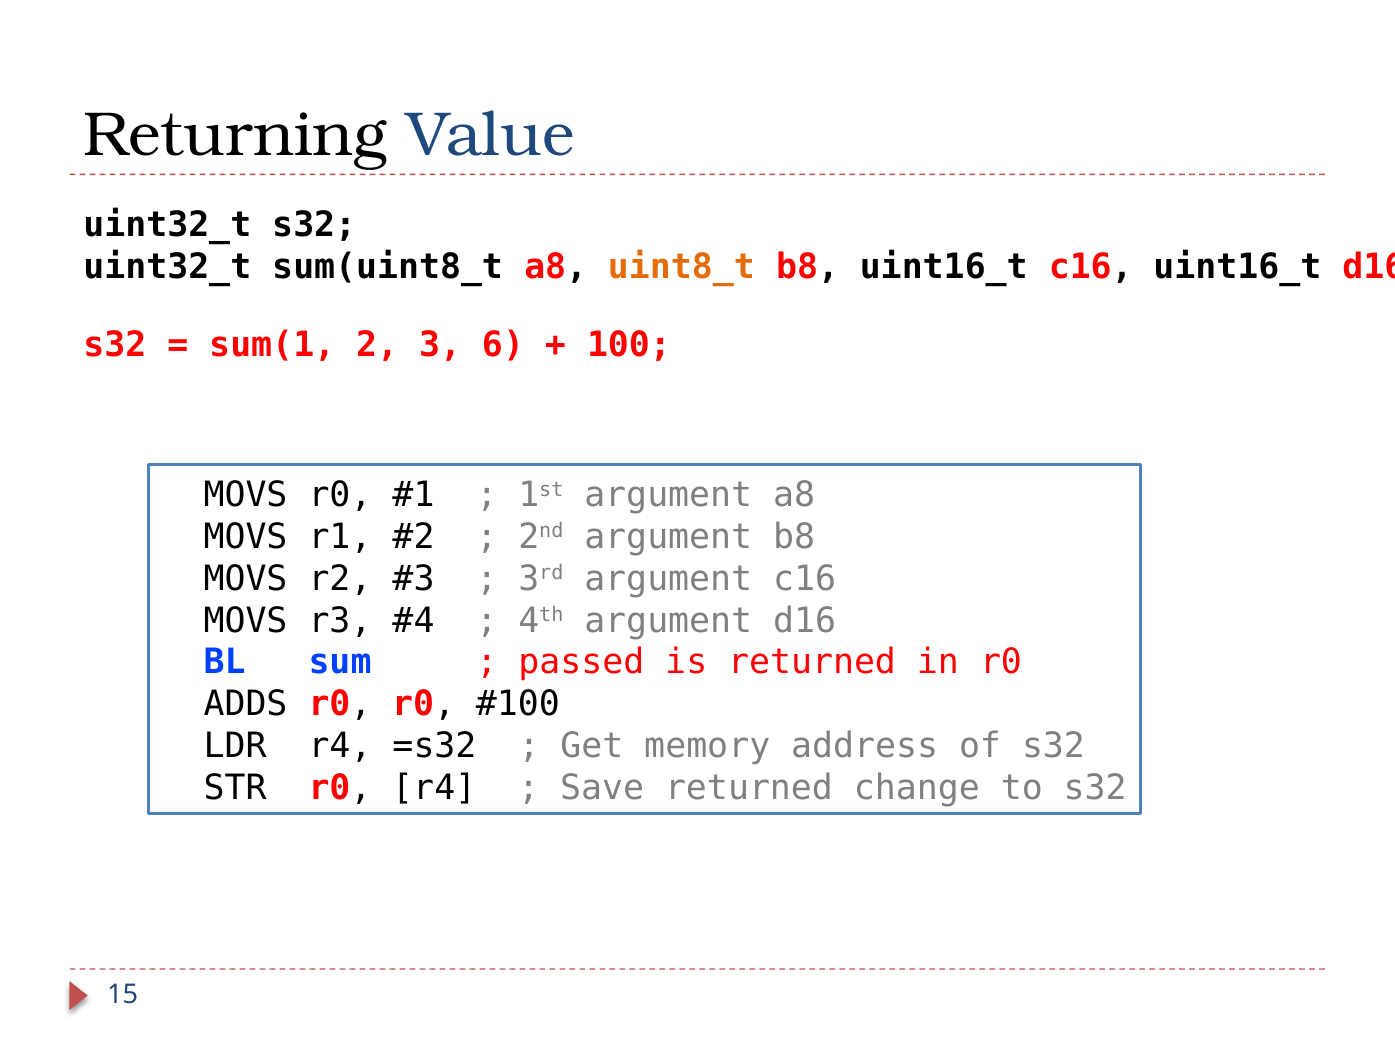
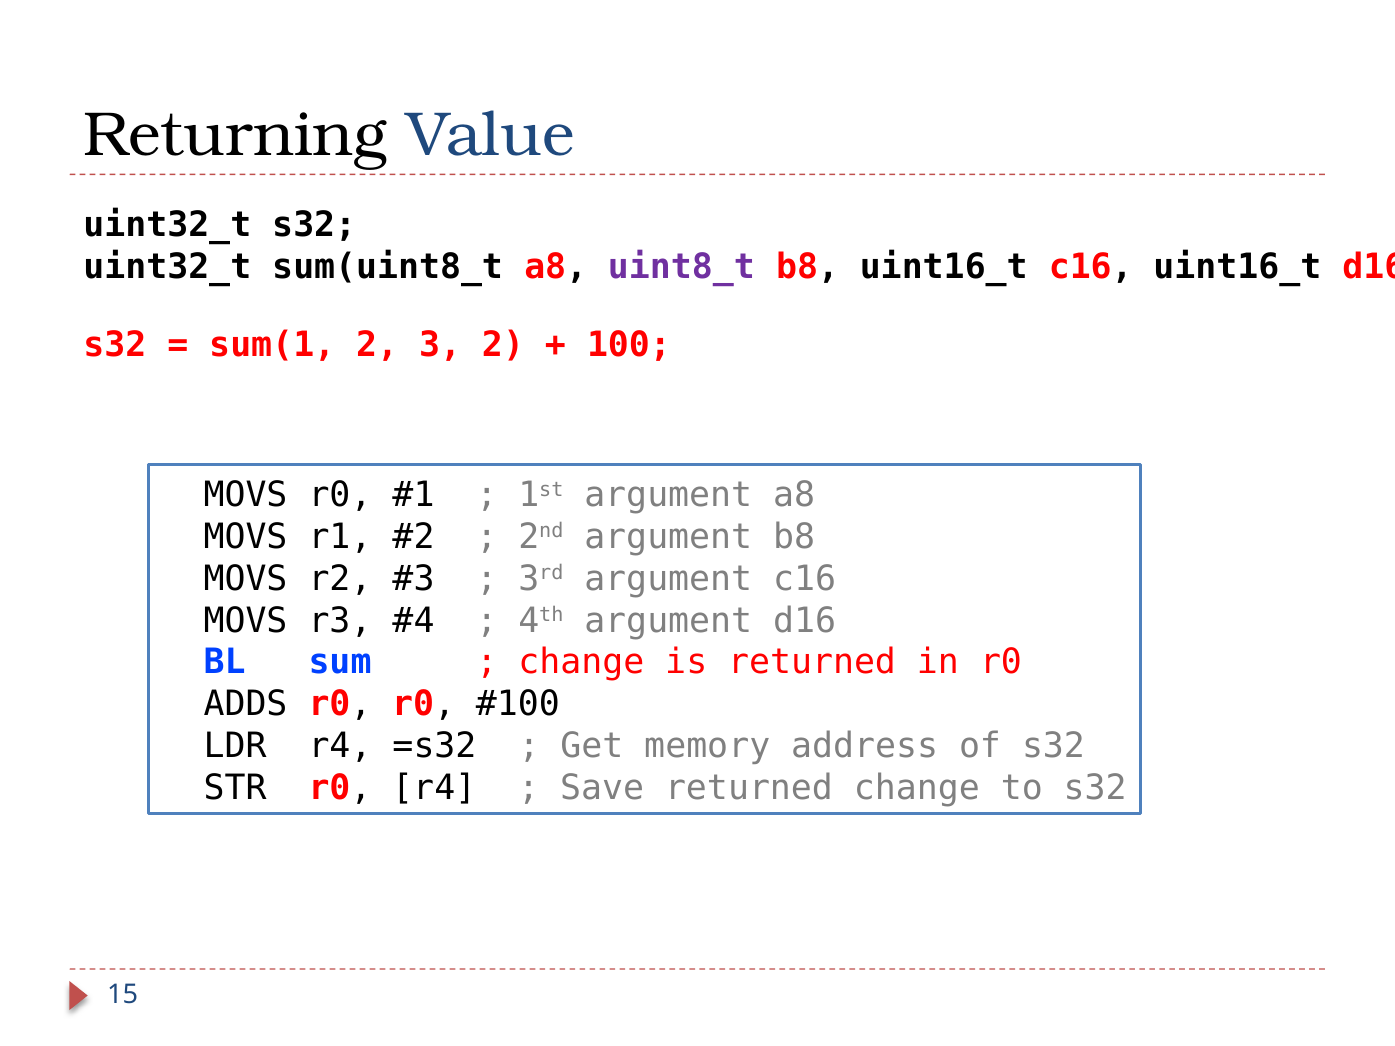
uint8_t colour: orange -> purple
3 6: 6 -> 2
passed at (581, 663): passed -> change
